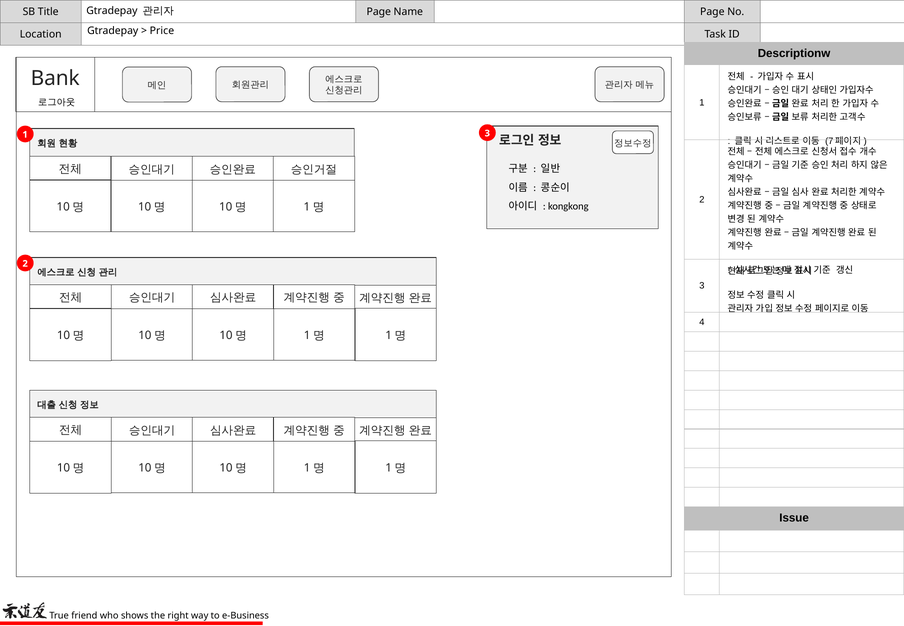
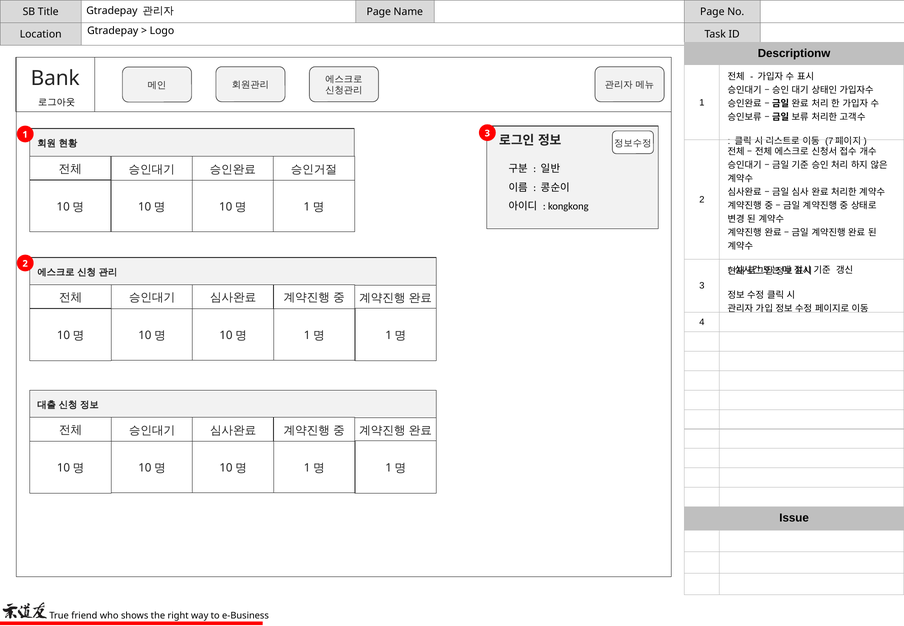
Price: Price -> Logo
